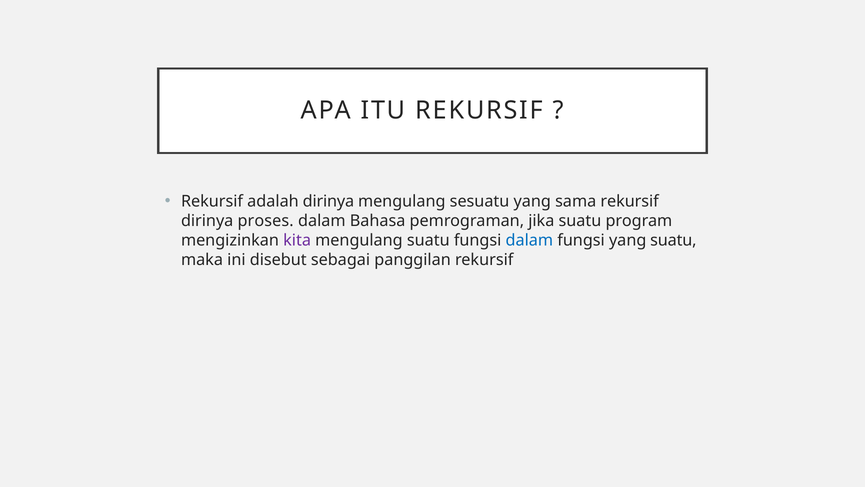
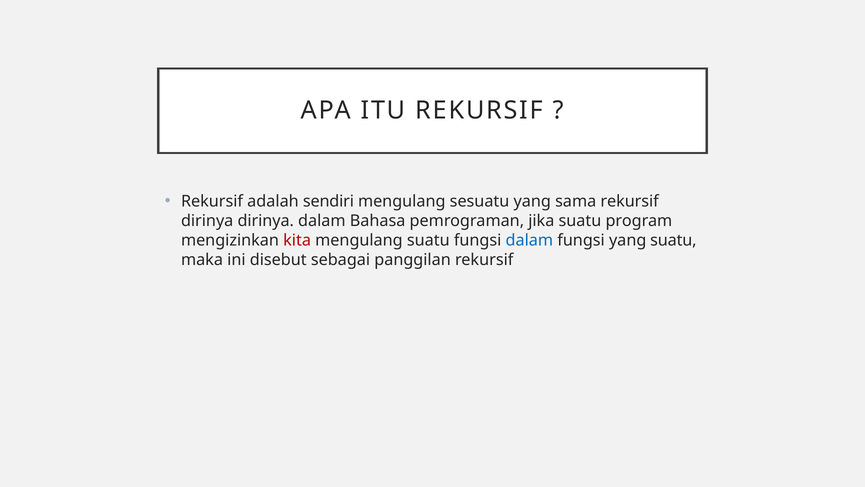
adalah dirinya: dirinya -> sendiri
dirinya proses: proses -> dirinya
kita colour: purple -> red
